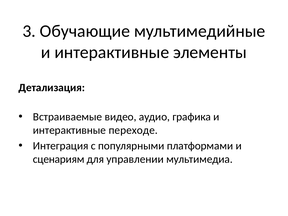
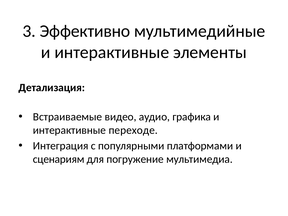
Обучающие: Обучающие -> Эффективно
управлении: управлении -> погружение
